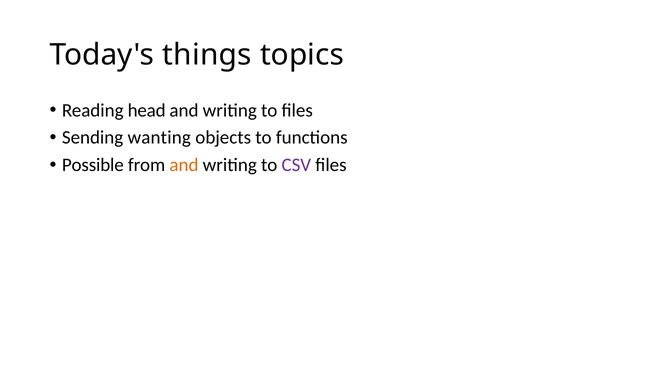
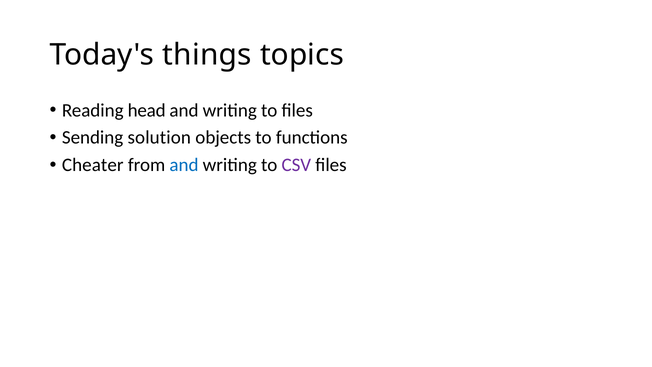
wanting: wanting -> solution
Possible: Possible -> Cheater
and at (184, 165) colour: orange -> blue
